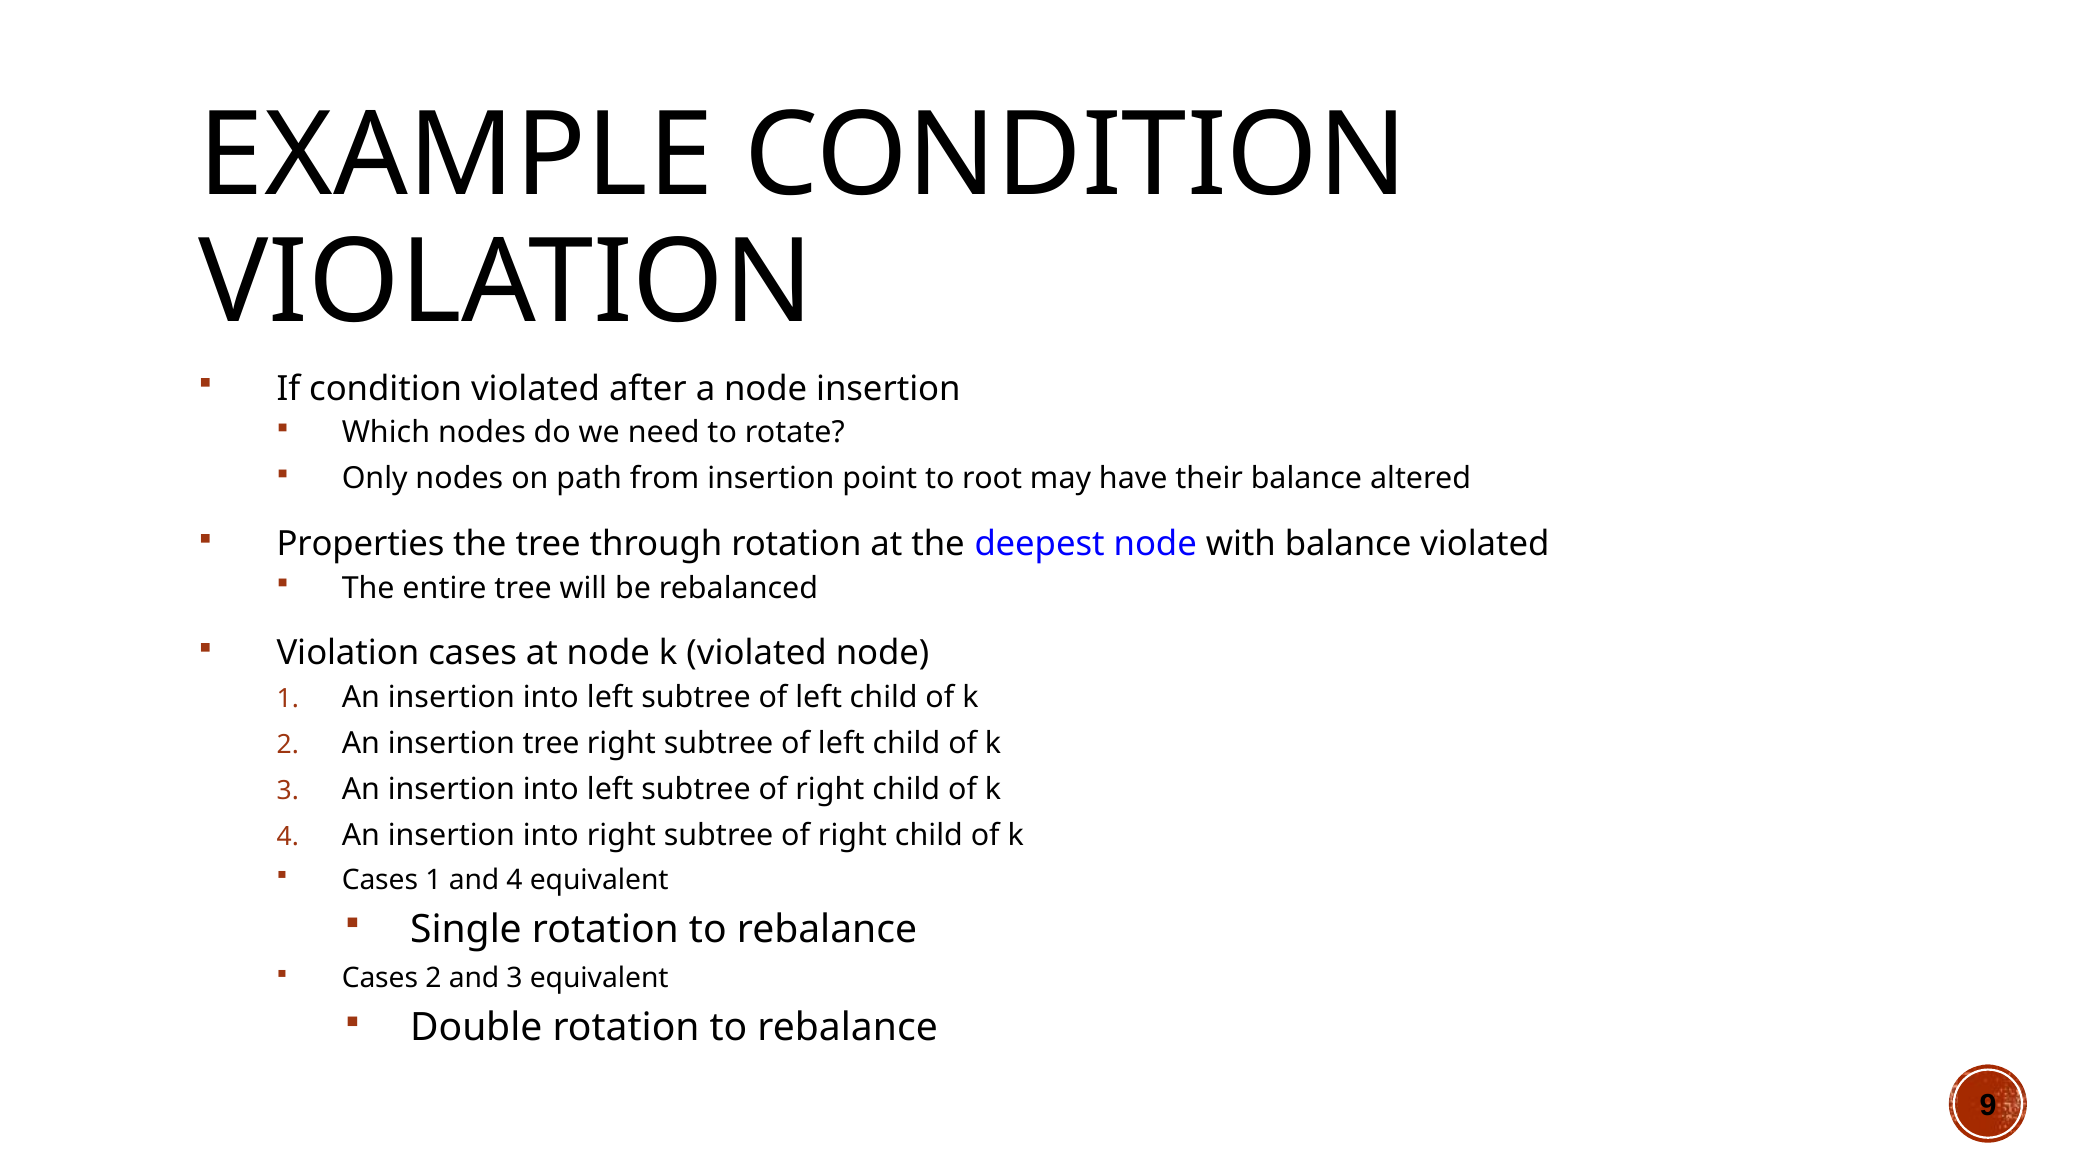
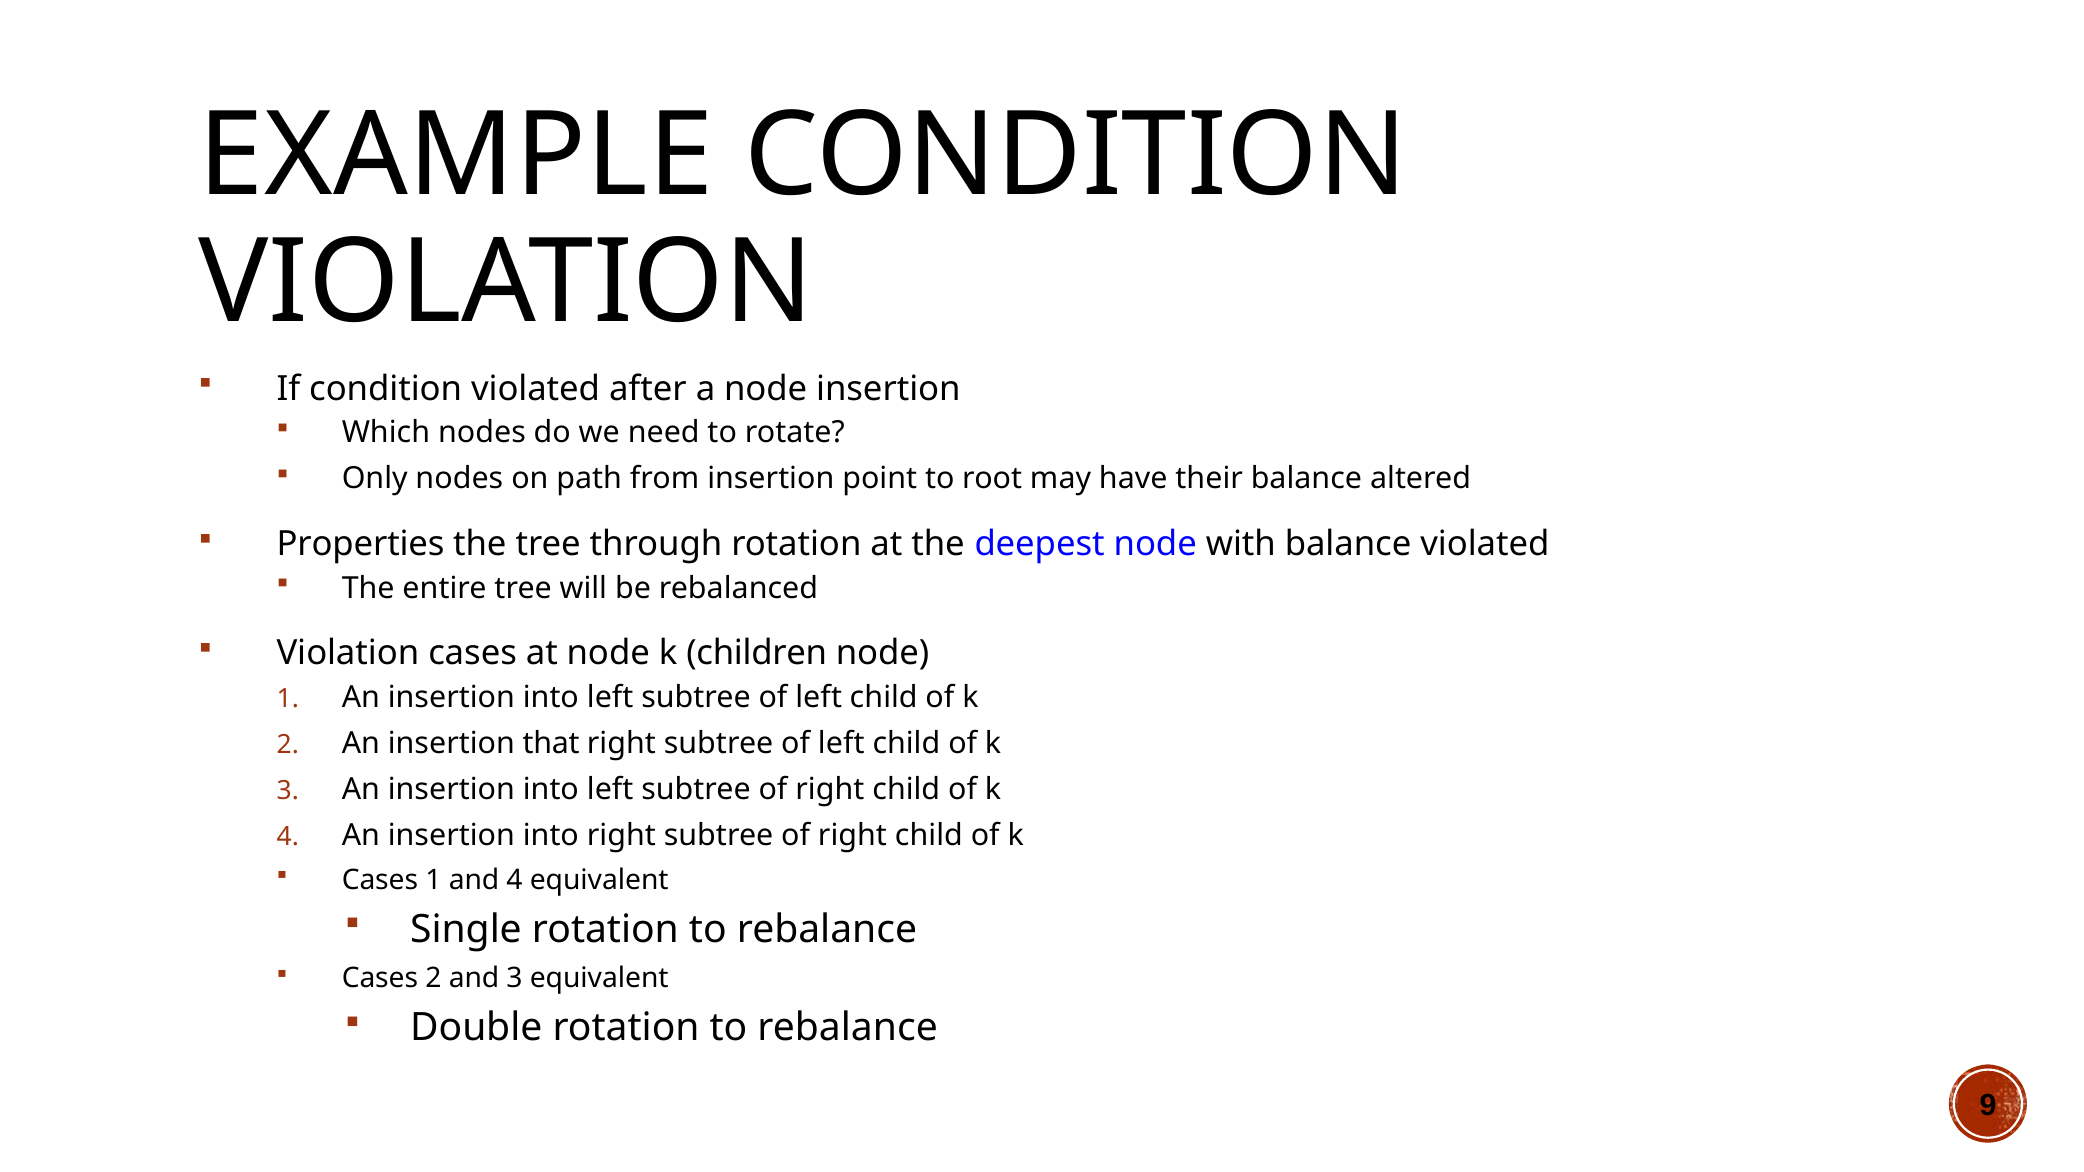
k violated: violated -> children
insertion tree: tree -> that
